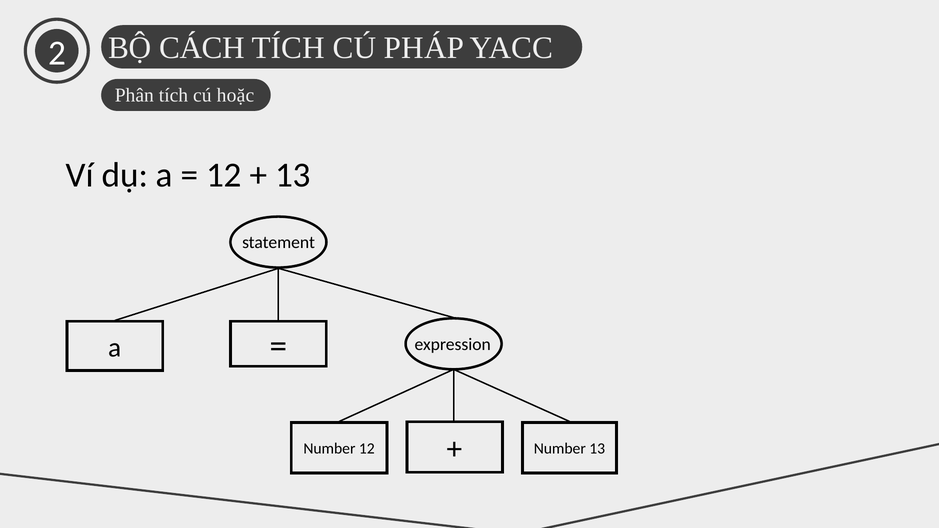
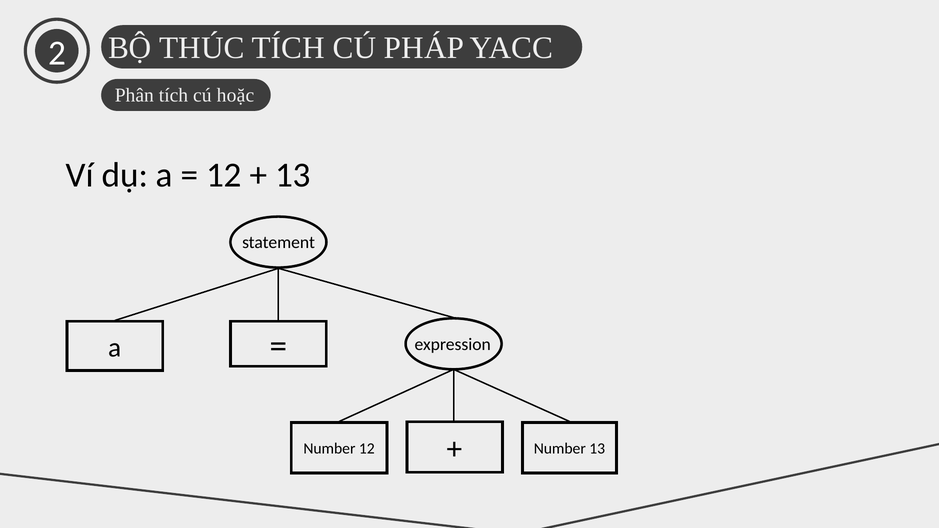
CÁCH: CÁCH -> THÚC
